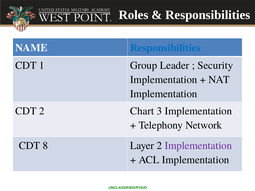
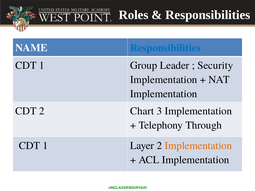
Network: Network -> Through
8 at (45, 146): 8 -> 1
Implementation at (198, 146) colour: purple -> orange
